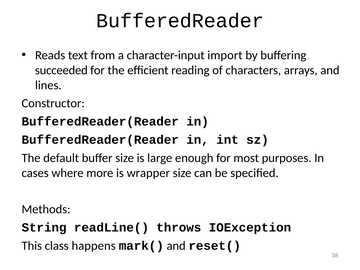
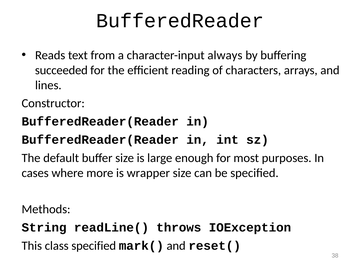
import: import -> always
class happens: happens -> specified
